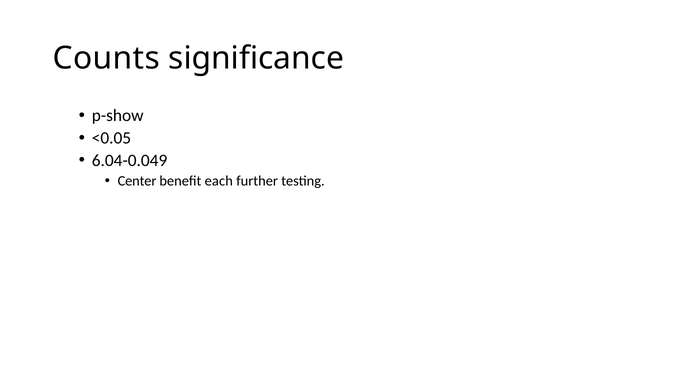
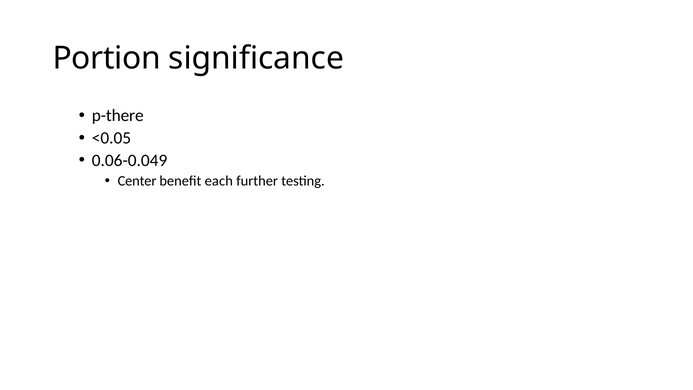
Counts: Counts -> Portion
p-show: p-show -> p-there
6.04-0.049: 6.04-0.049 -> 0.06-0.049
